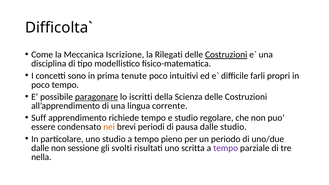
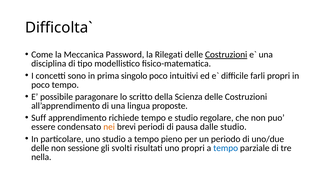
Iscrizione: Iscrizione -> Password
tenute: tenute -> singolo
paragonare underline: present -> none
iscritti: iscritti -> scritto
corrente: corrente -> proposte
dalle at (40, 148): dalle -> delle
uno scritta: scritta -> propri
tempo at (226, 148) colour: purple -> blue
